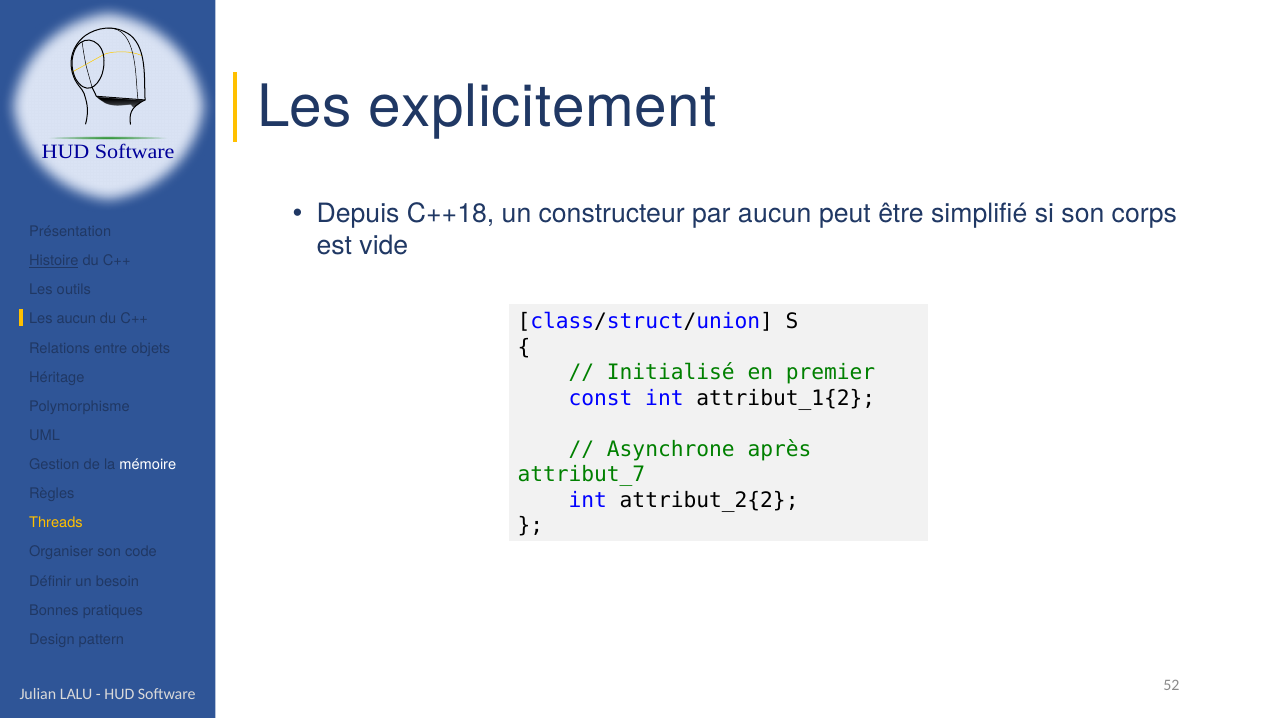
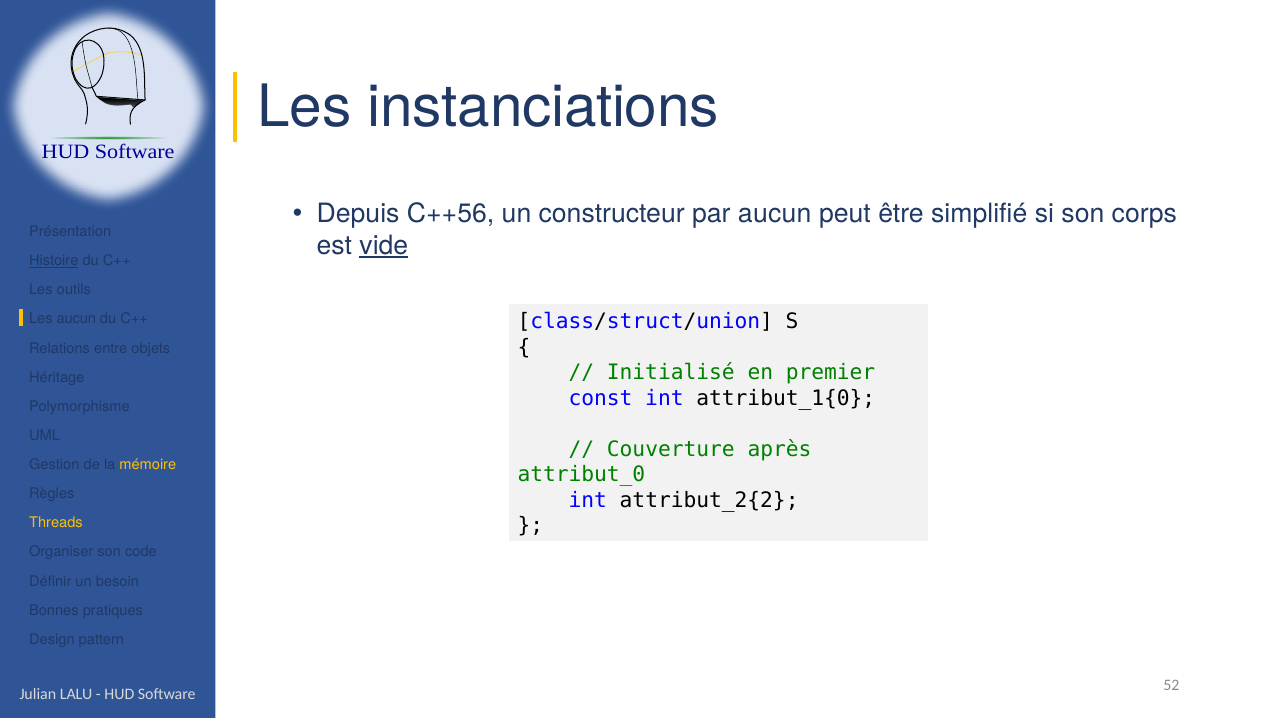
explicitement: explicitement -> instanciations
C++18: C++18 -> C++56
vide underline: none -> present
attribut_1{2: attribut_1{2 -> attribut_1{0
Asynchrone: Asynchrone -> Couverture
mémoire colour: white -> yellow
attribut_7: attribut_7 -> attribut_0
